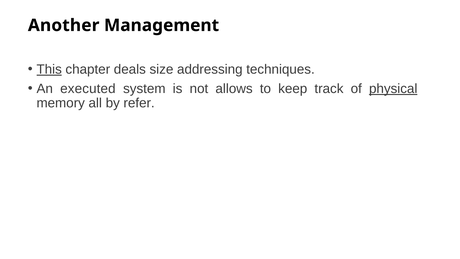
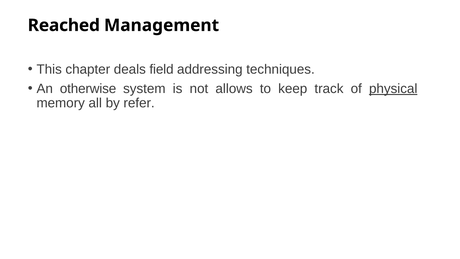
Another: Another -> Reached
This underline: present -> none
size: size -> field
executed: executed -> otherwise
